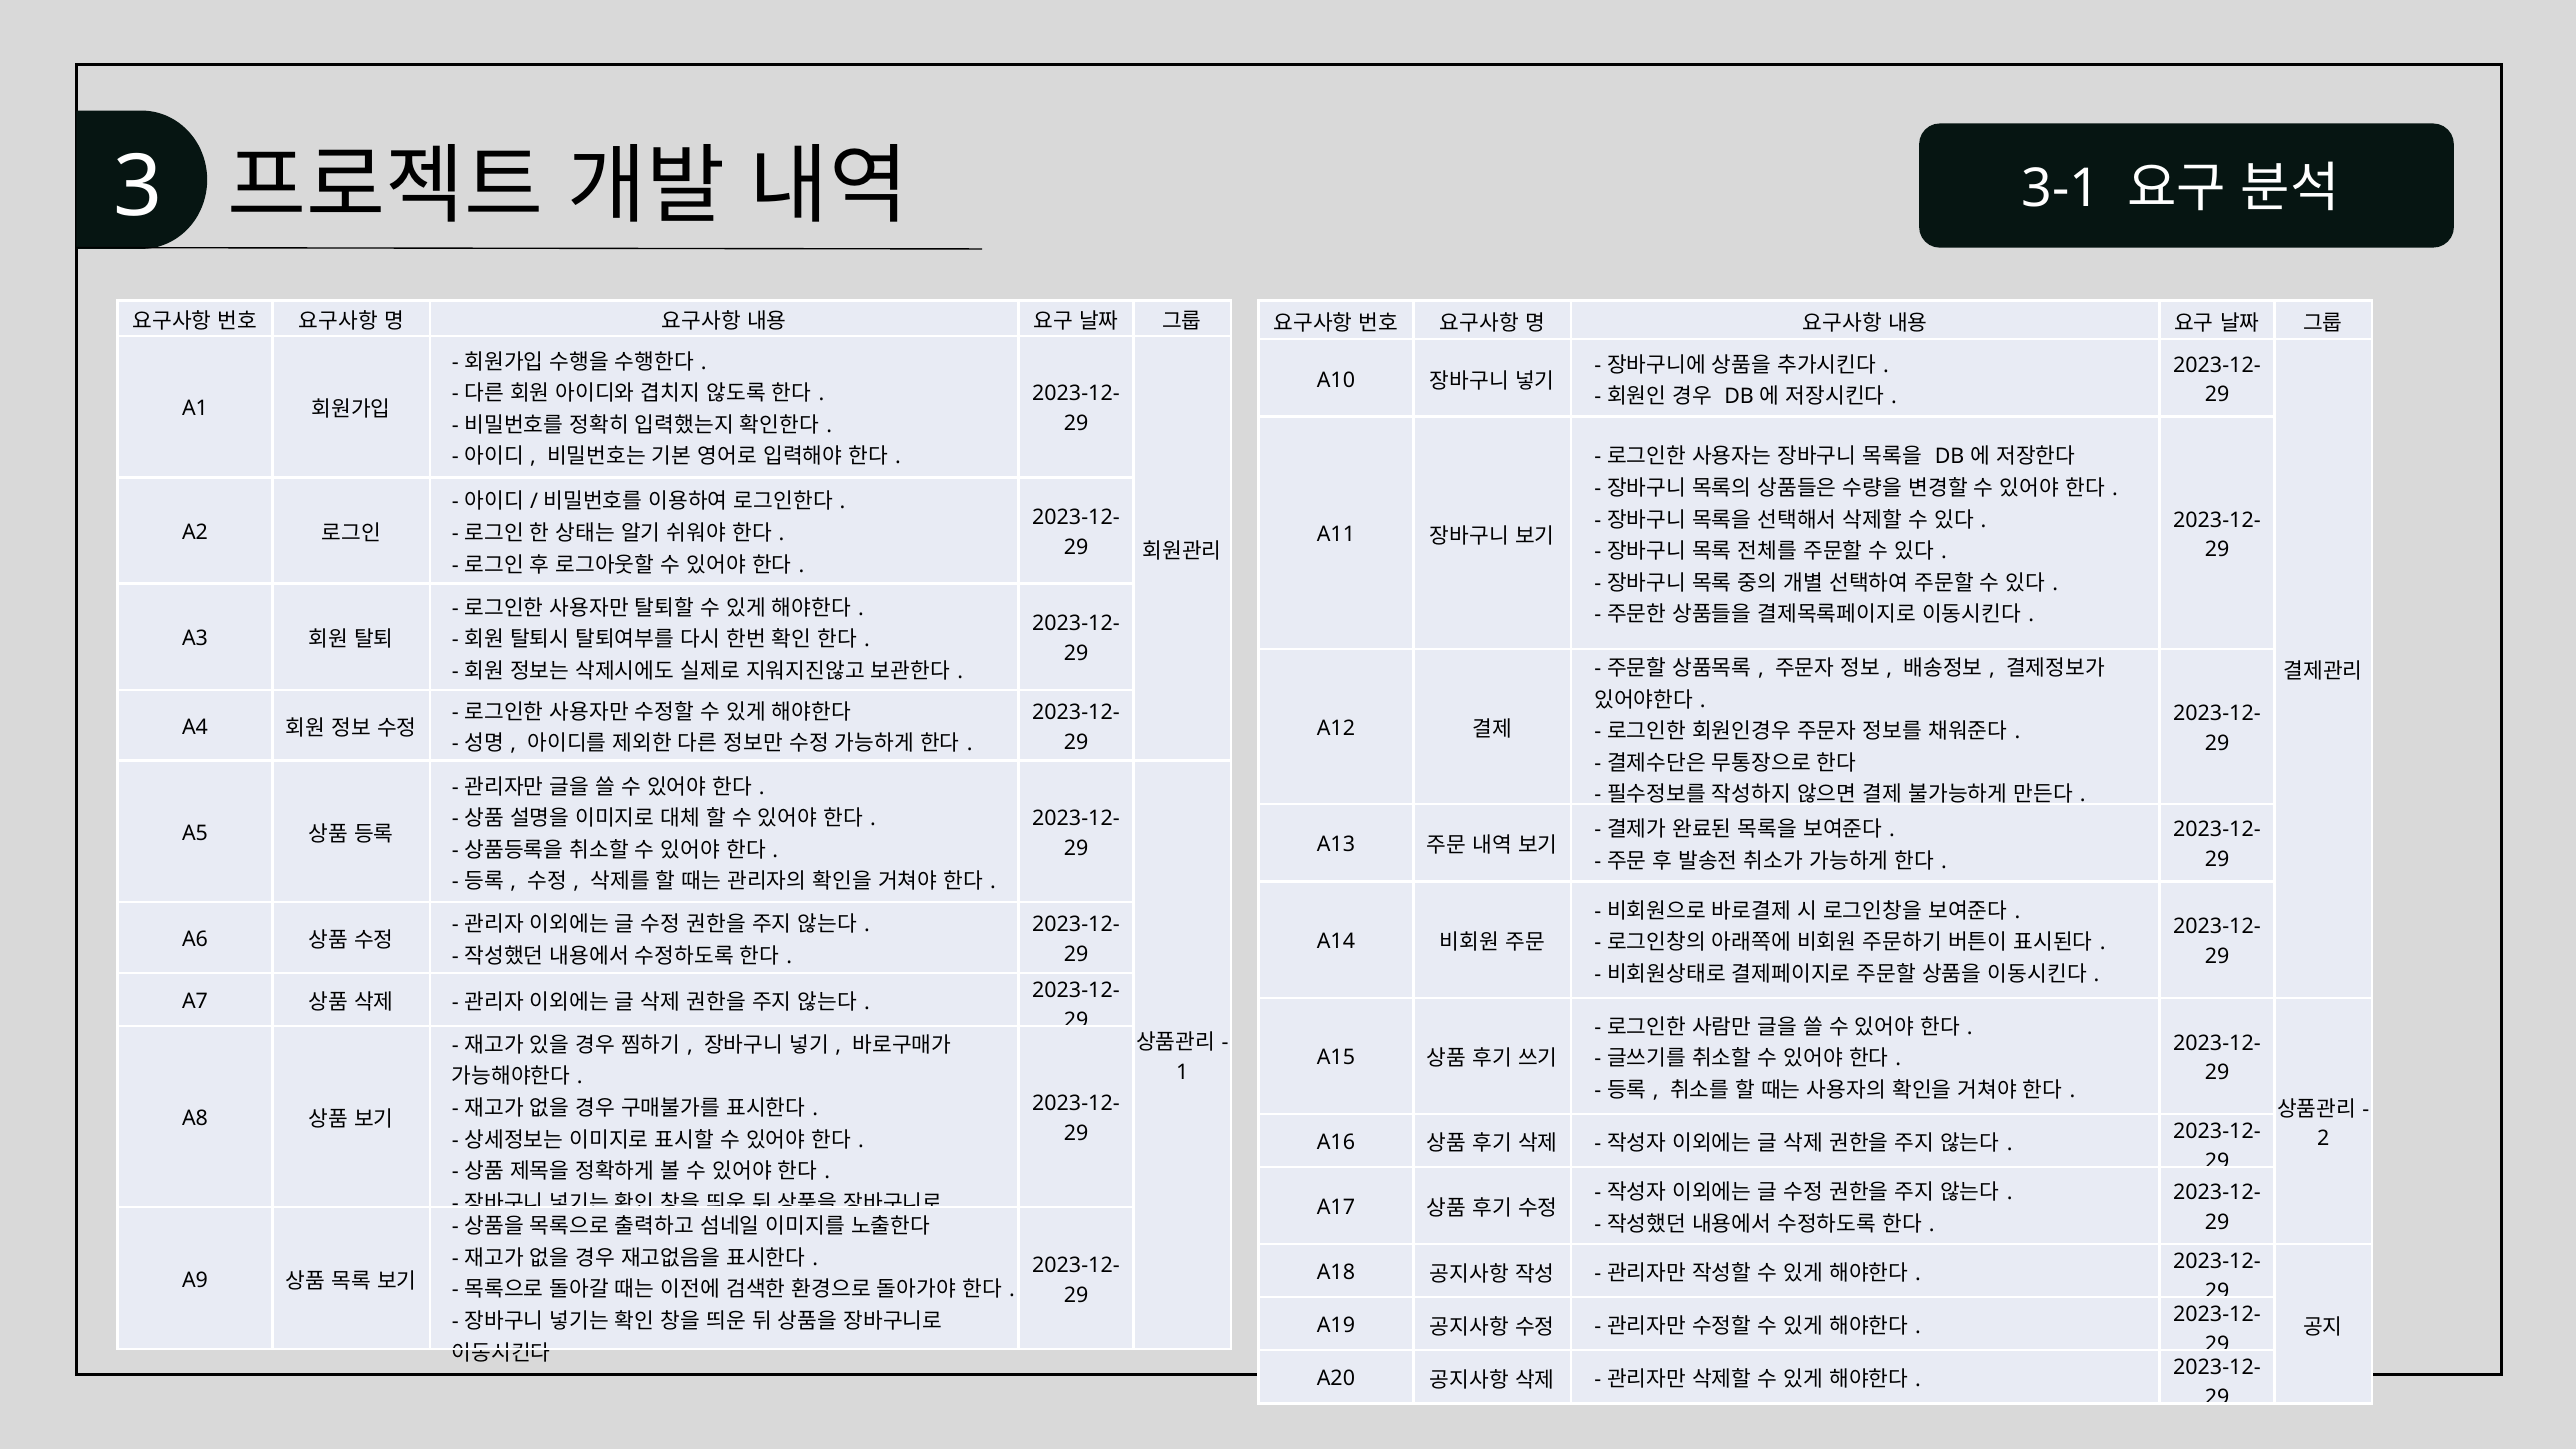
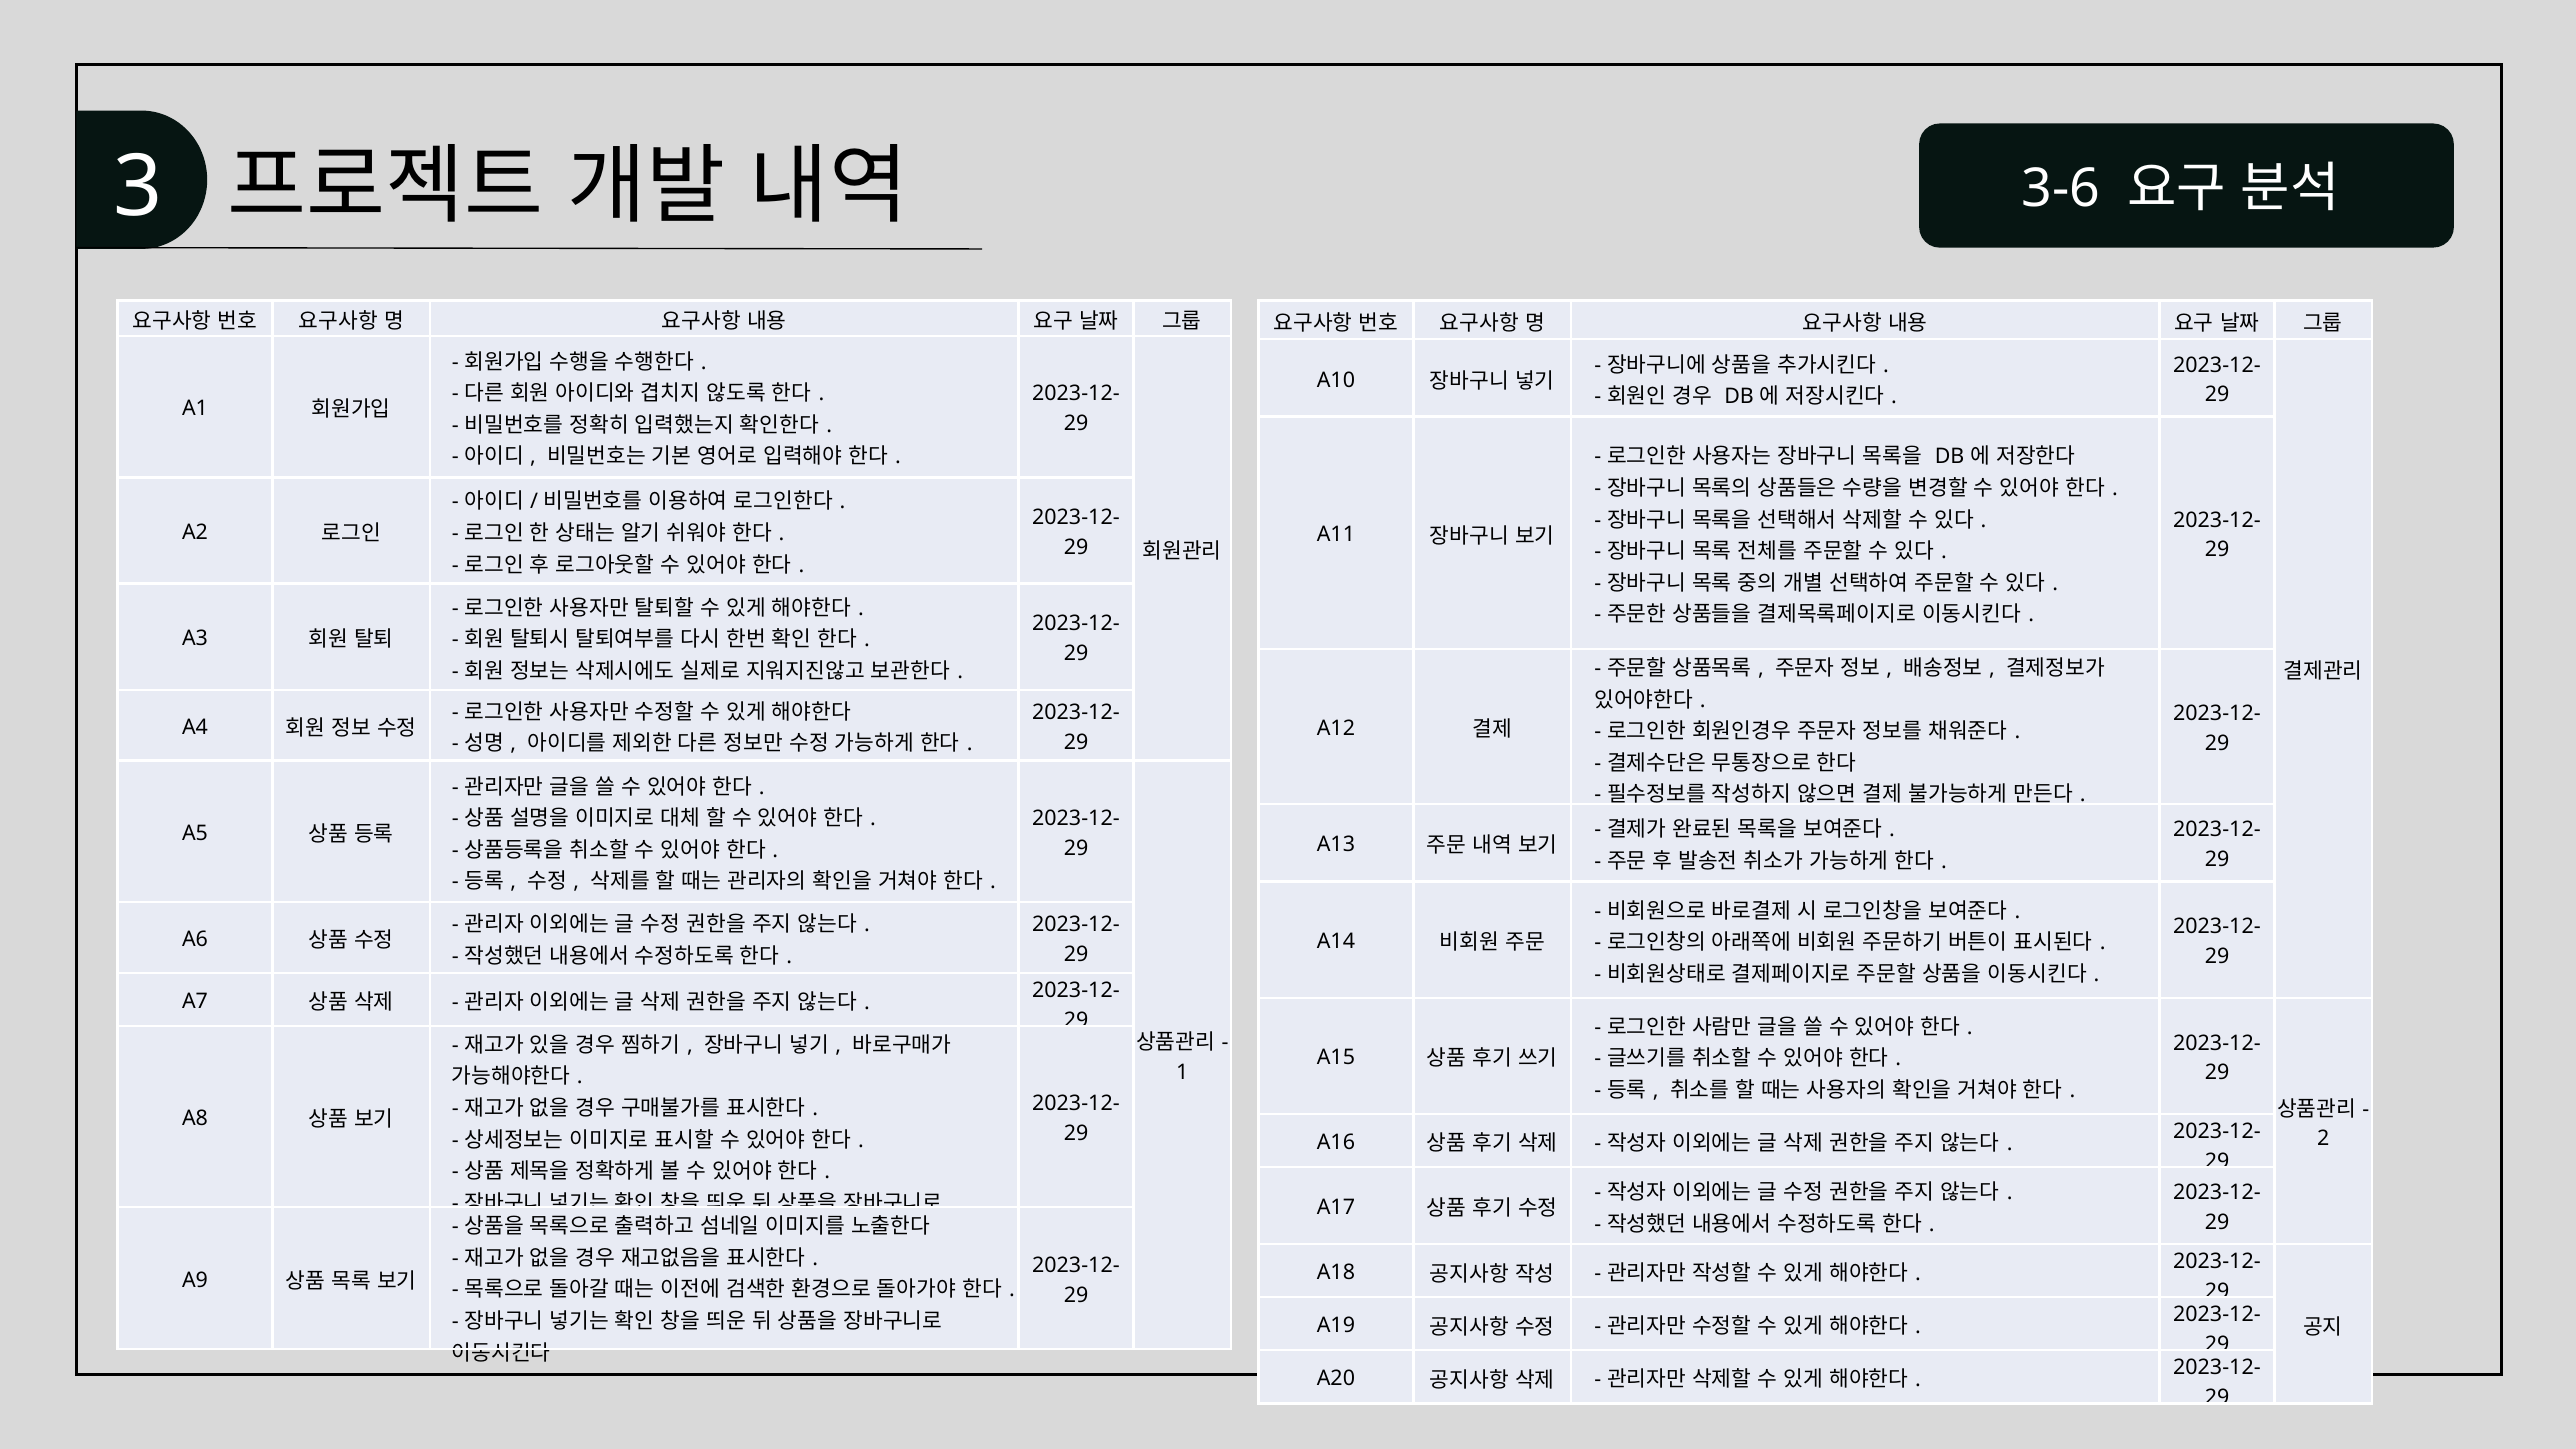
3-1: 3-1 -> 3-6
